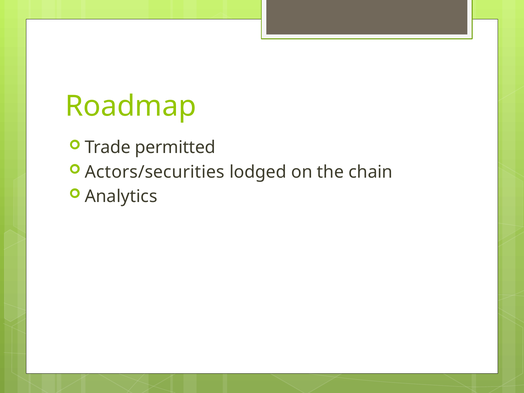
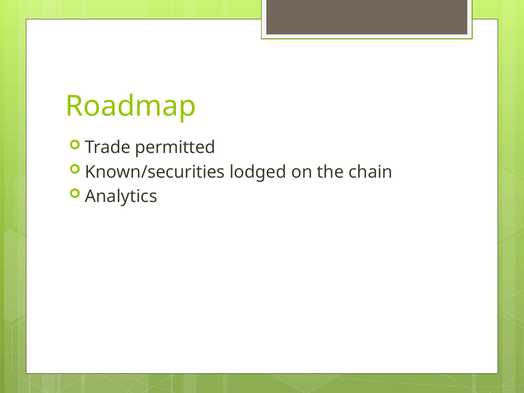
Actors/securities: Actors/securities -> Known/securities
